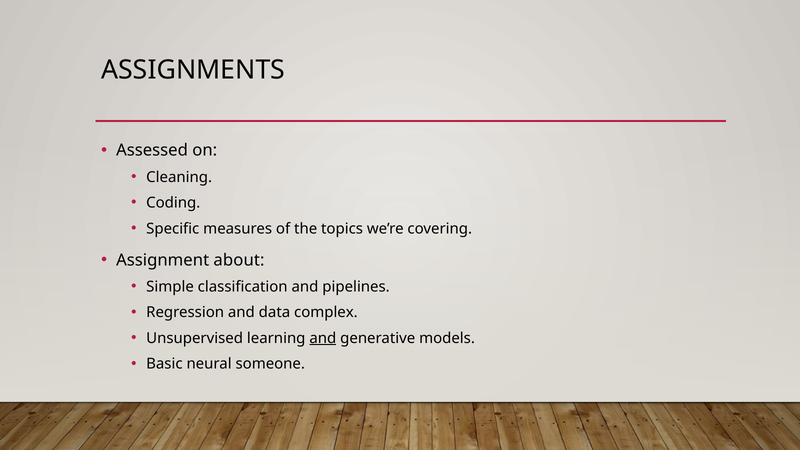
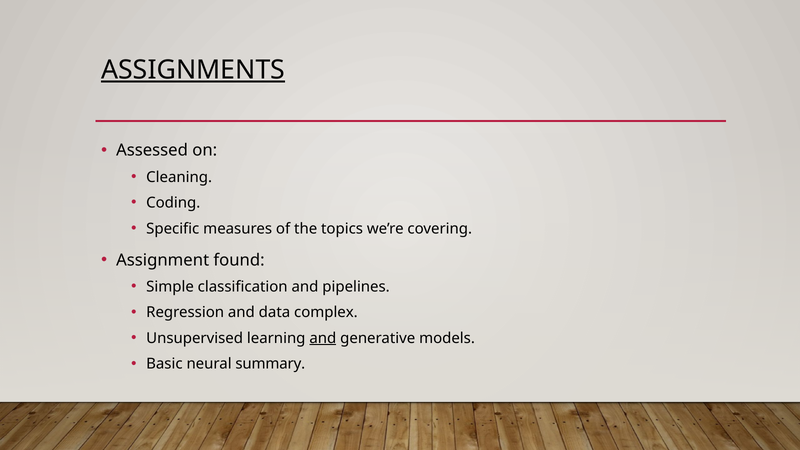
ASSIGNMENTS underline: none -> present
about: about -> found
someone: someone -> summary
